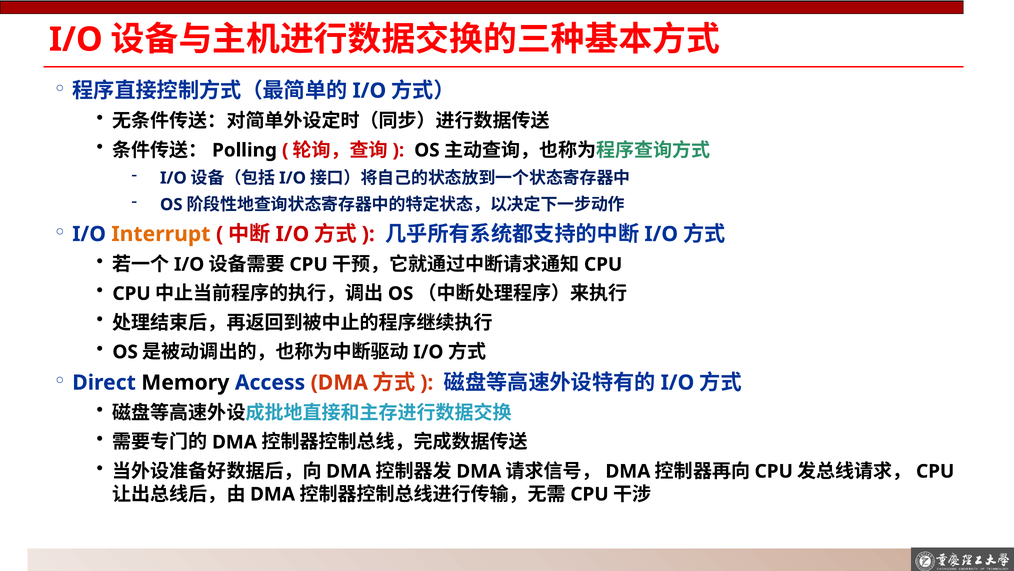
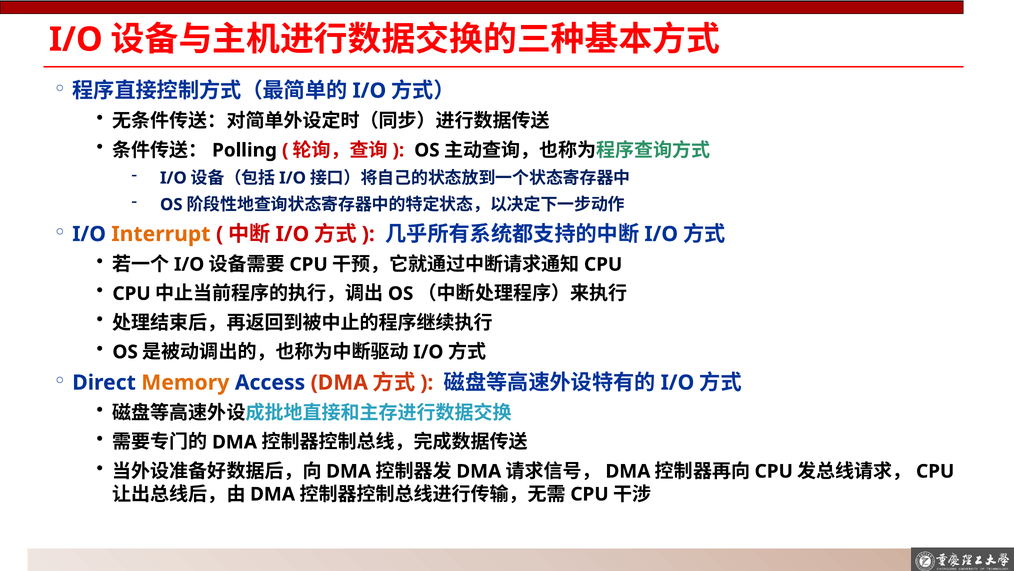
Memory colour: black -> orange
